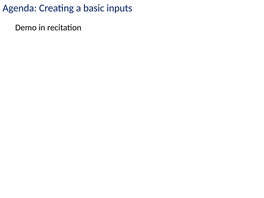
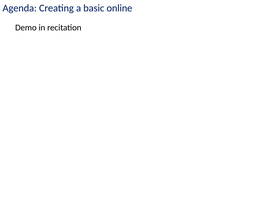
inputs: inputs -> online
